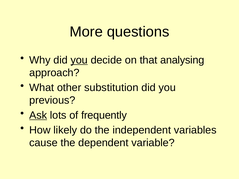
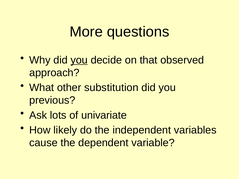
analysing: analysing -> observed
Ask underline: present -> none
frequently: frequently -> univariate
